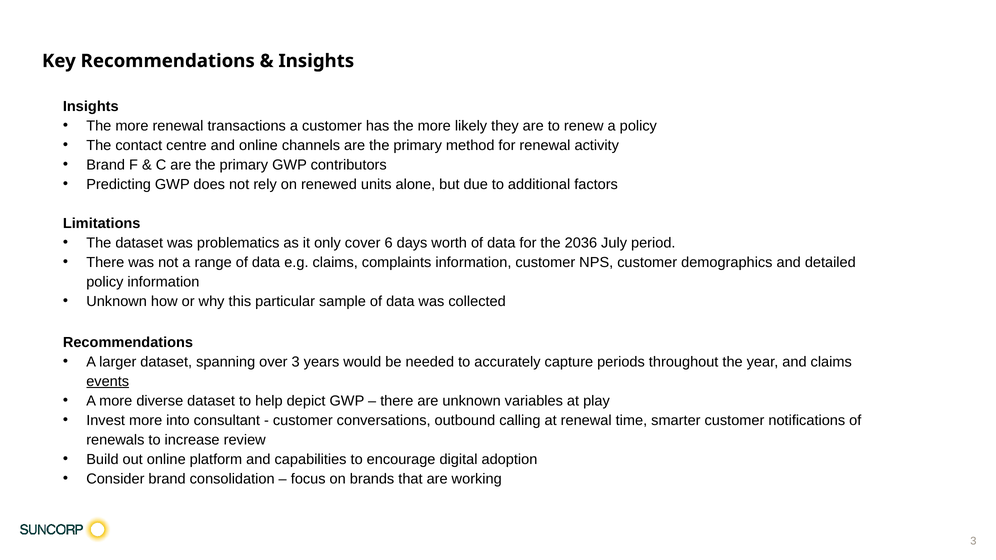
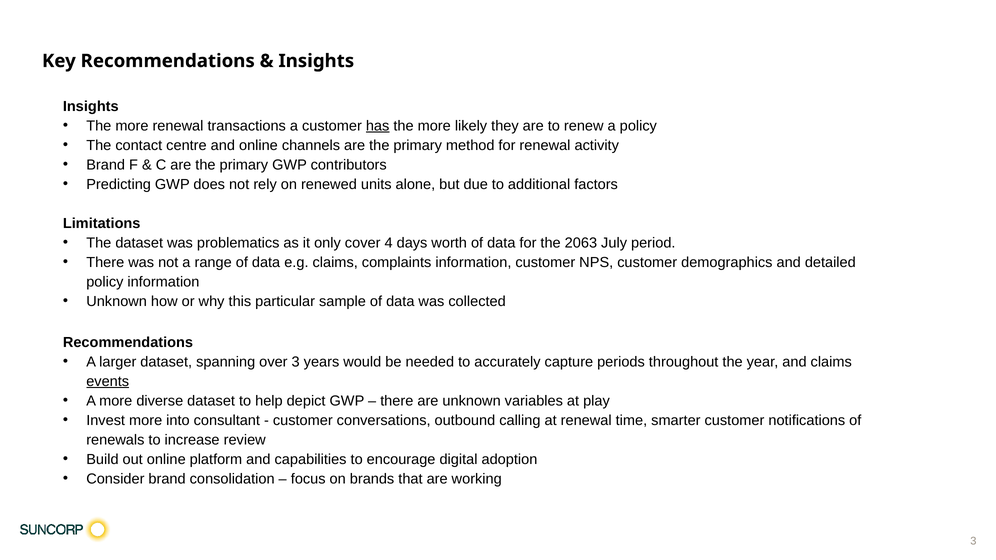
has underline: none -> present
6: 6 -> 4
2036: 2036 -> 2063
